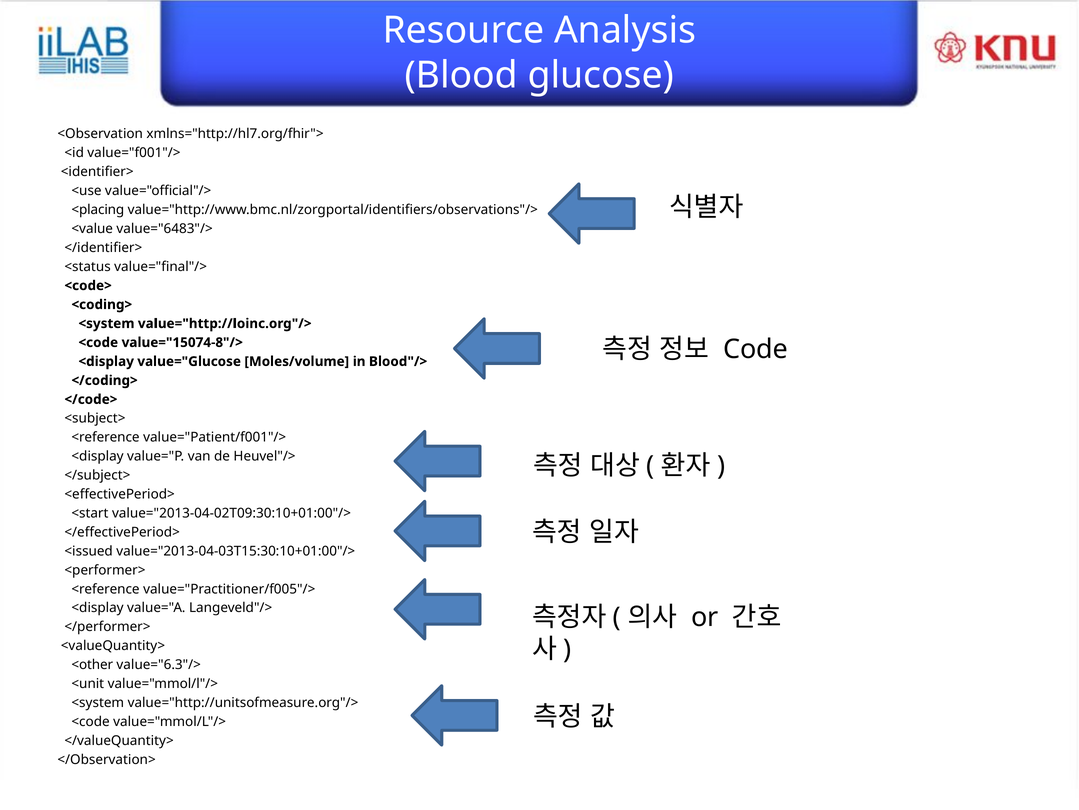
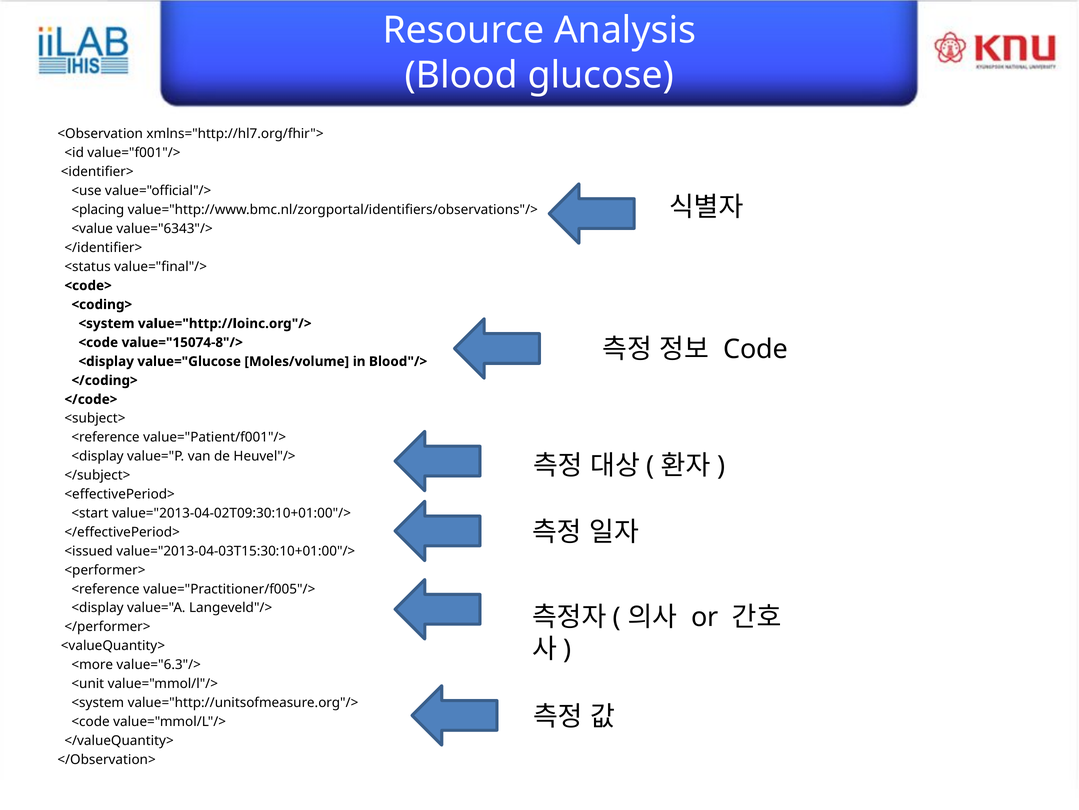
value="6483"/>: value="6483"/> -> value="6343"/>
<other: <other -> <more
